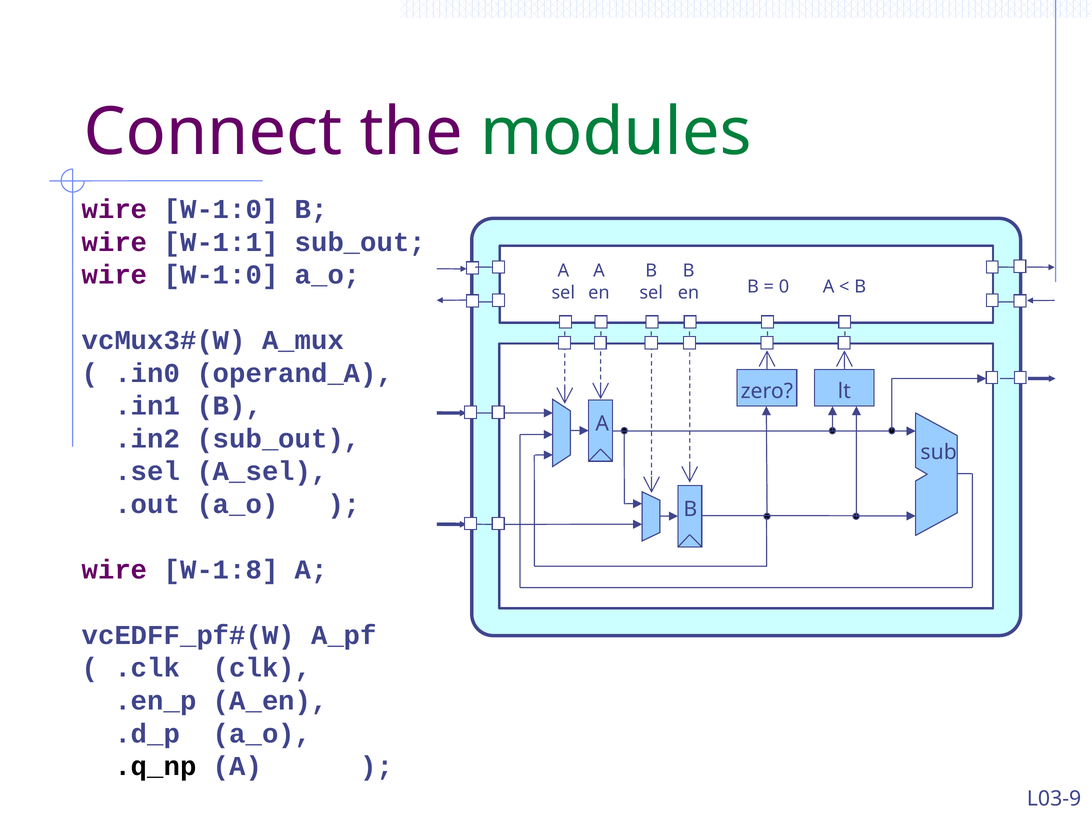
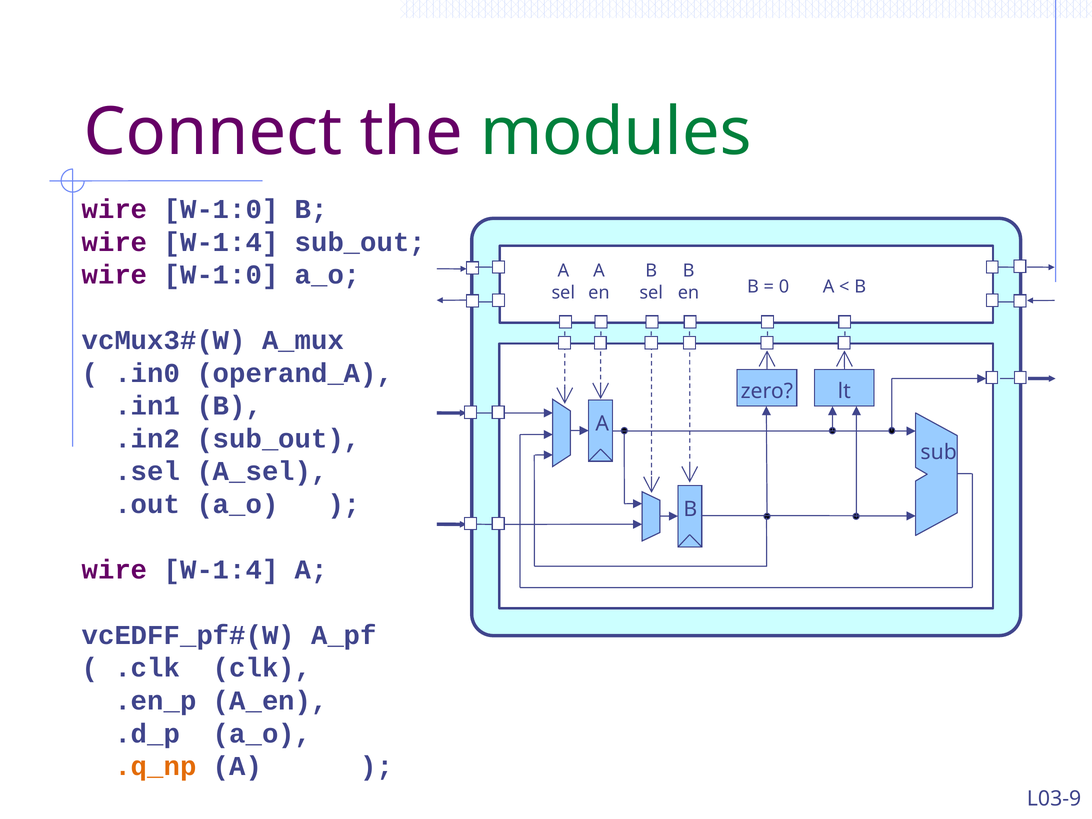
W-1:1 at (221, 242): W-1:1 -> W-1:4
W-1:8 at (221, 570): W-1:8 -> W-1:4
.q_np colour: black -> orange
